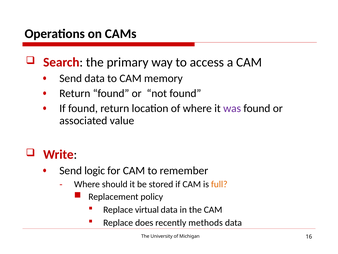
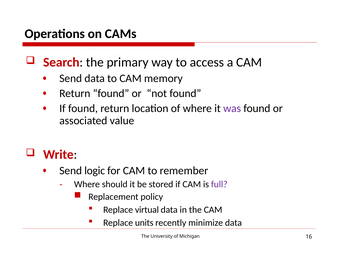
full colour: orange -> purple
does: does -> units
methods: methods -> minimize
